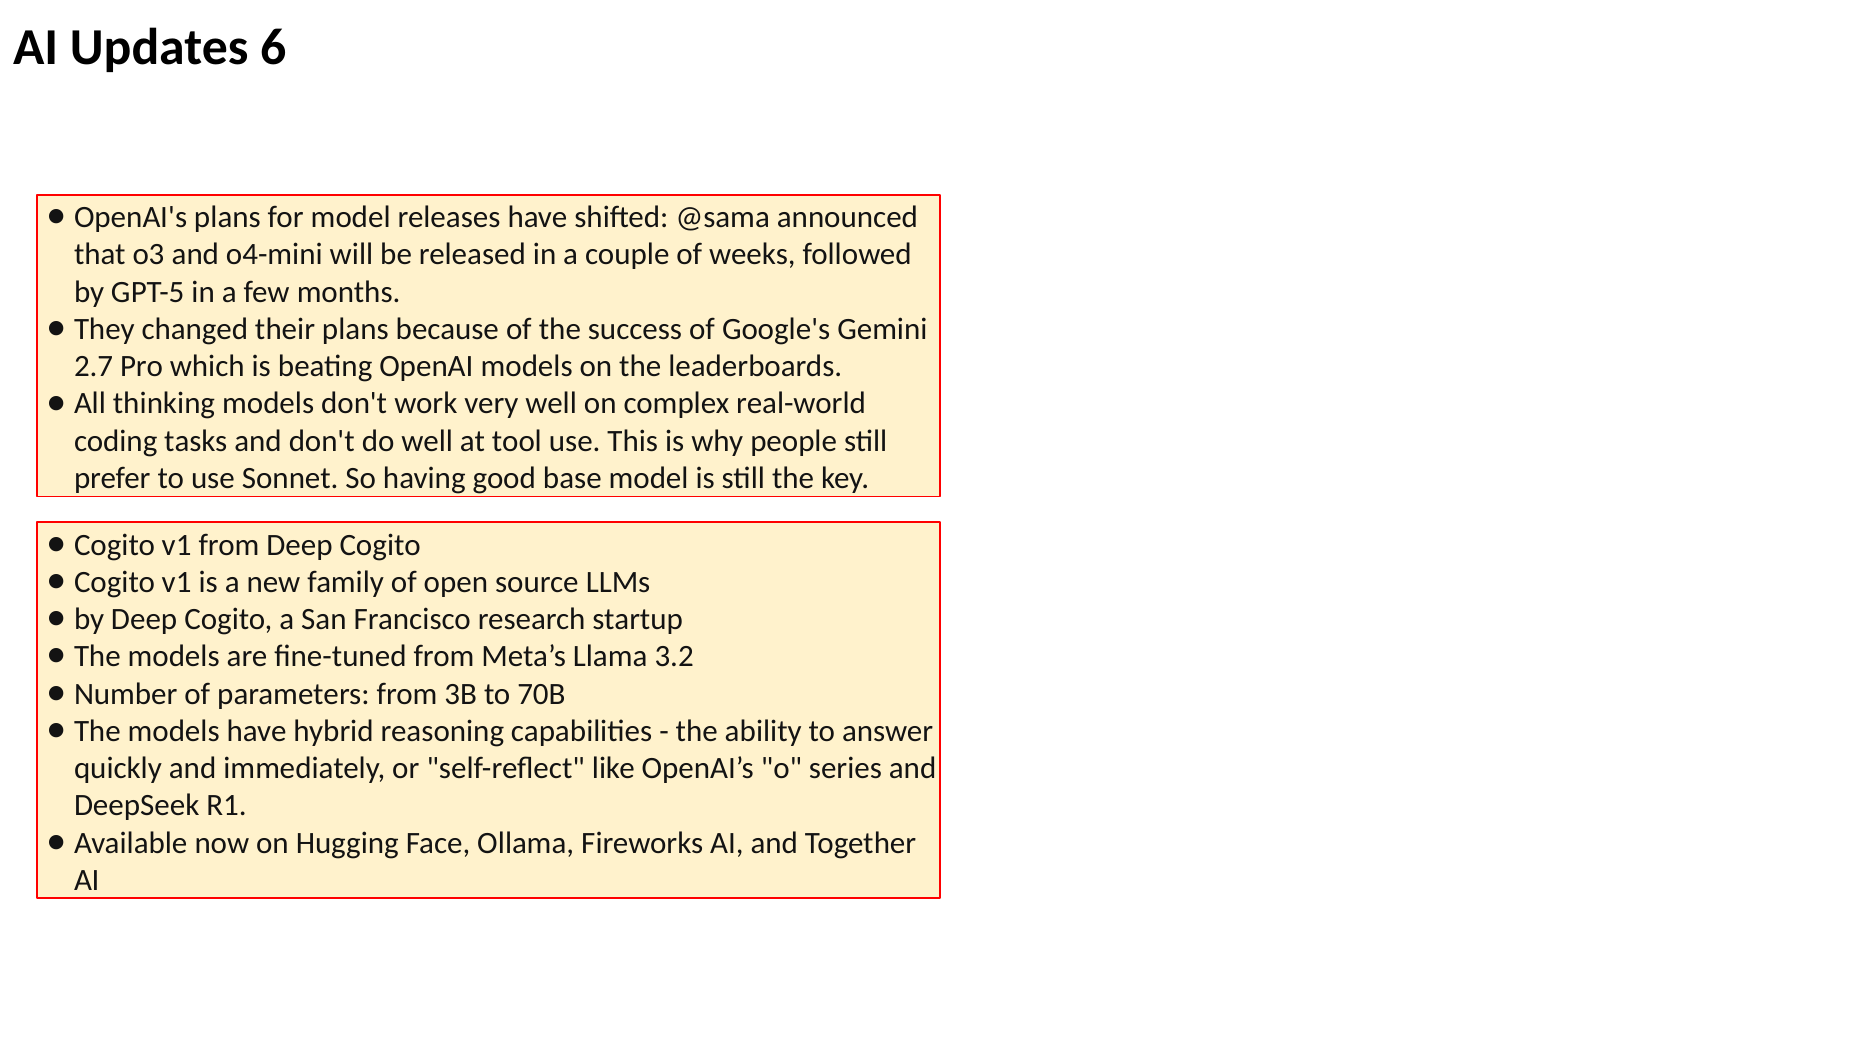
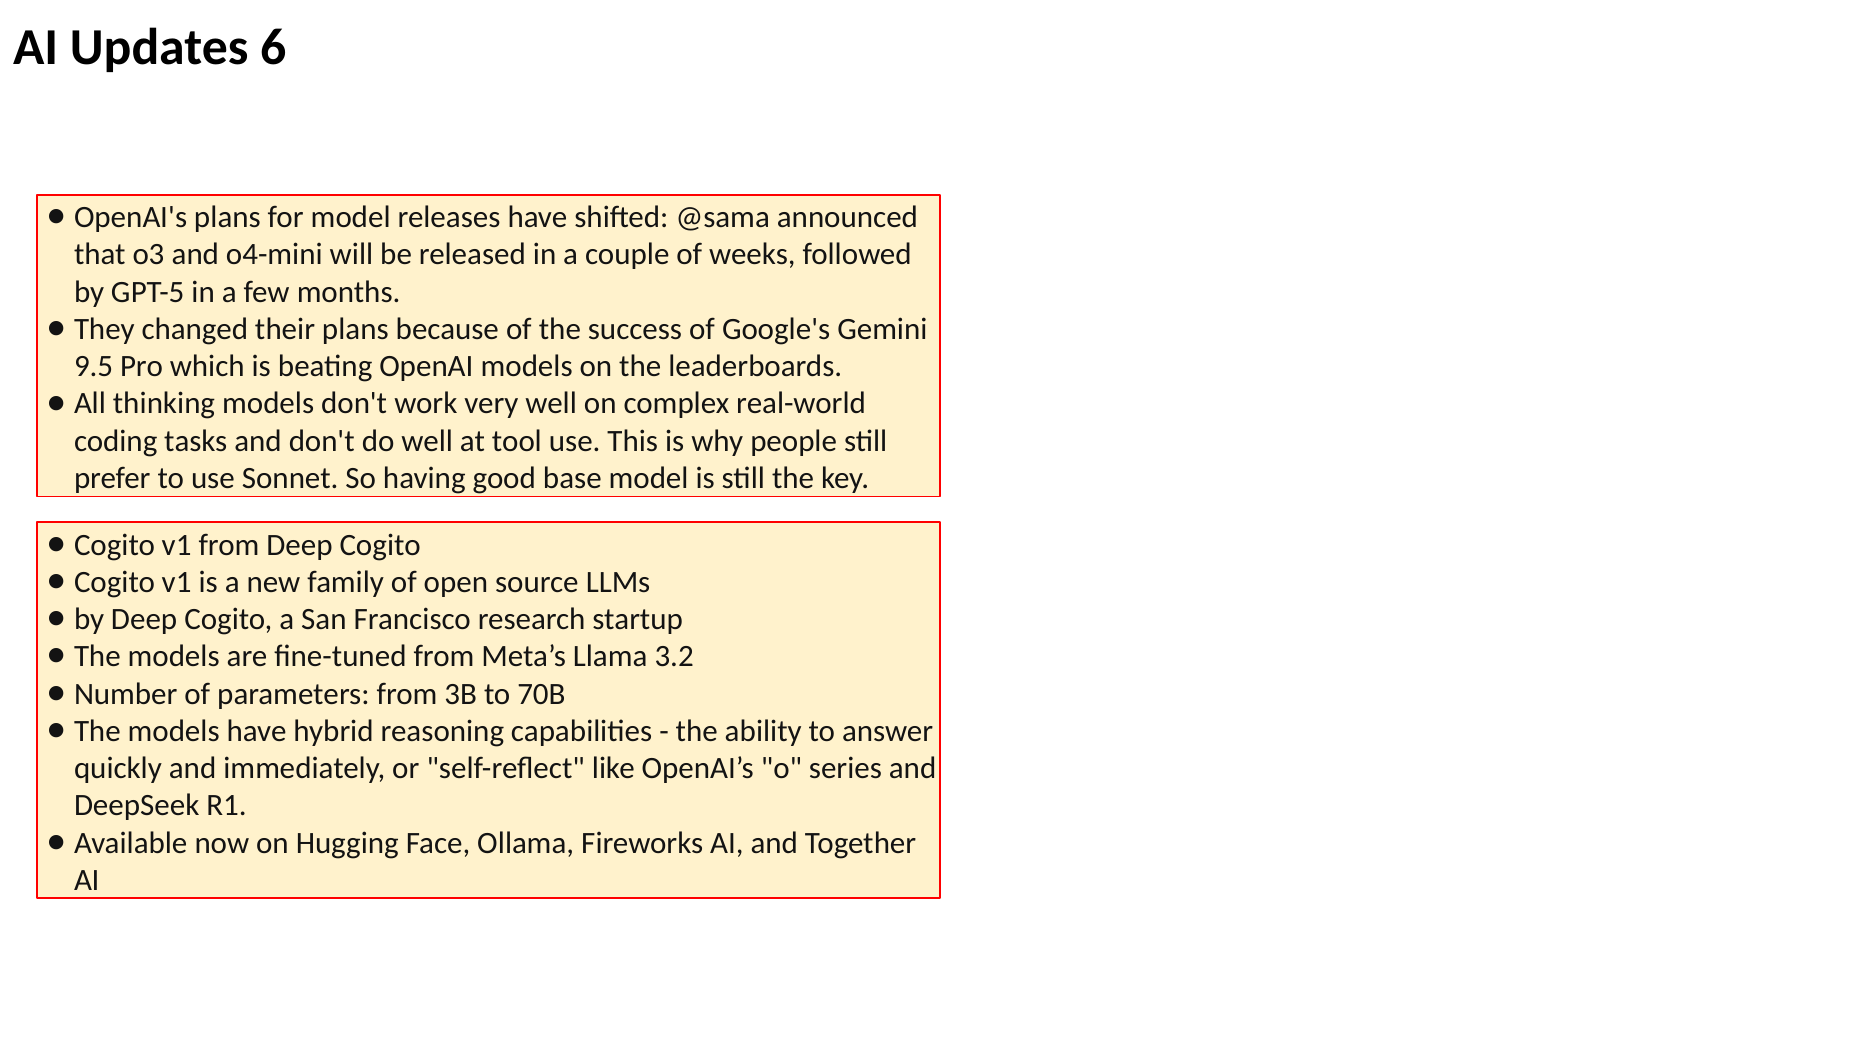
2.7: 2.7 -> 9.5
